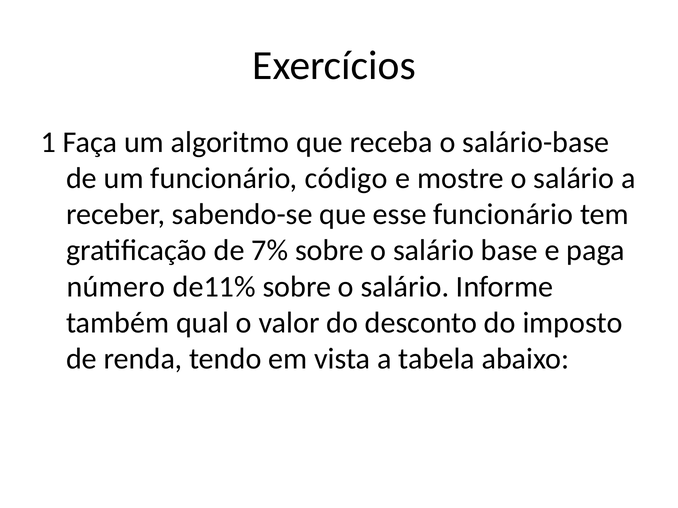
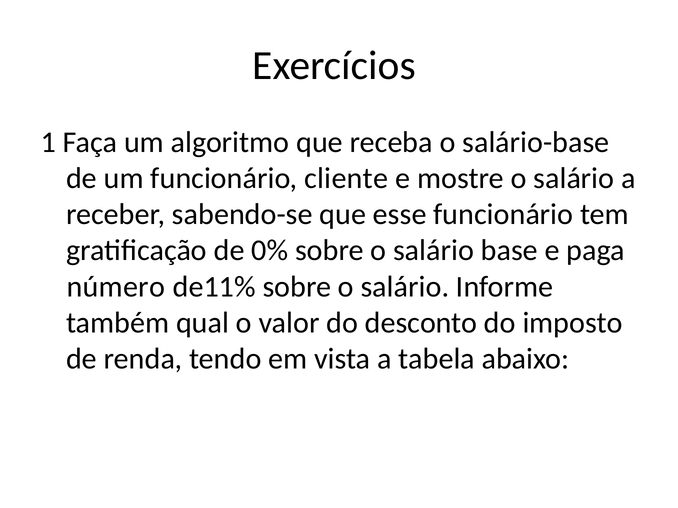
código: código -> cliente
7%: 7% -> 0%
